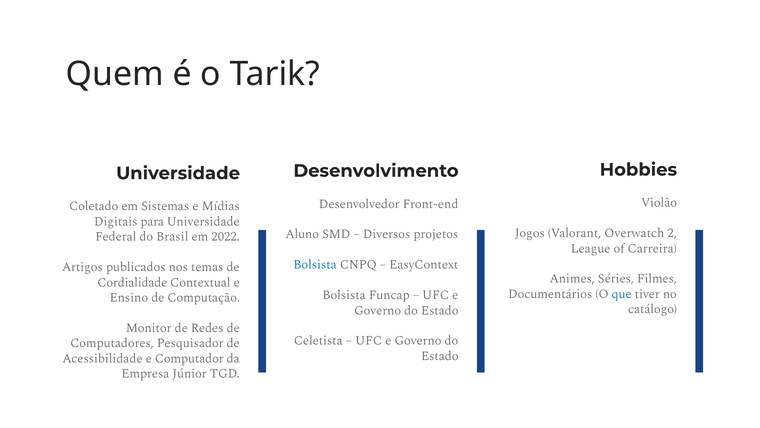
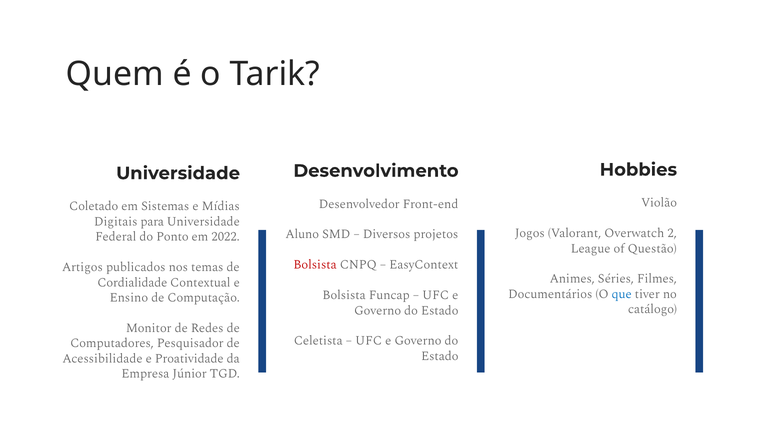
Brasil: Brasil -> Ponto
Carreira: Carreira -> Questão
Bolsista at (315, 264) colour: blue -> red
Computador: Computador -> Proatividade
